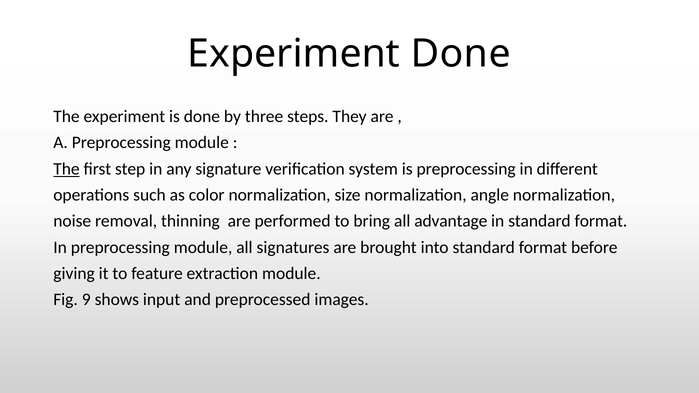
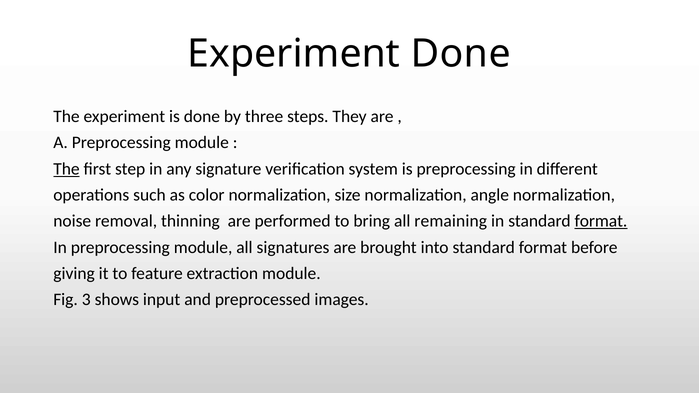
advantage: advantage -> remaining
format at (601, 221) underline: none -> present
9: 9 -> 3
